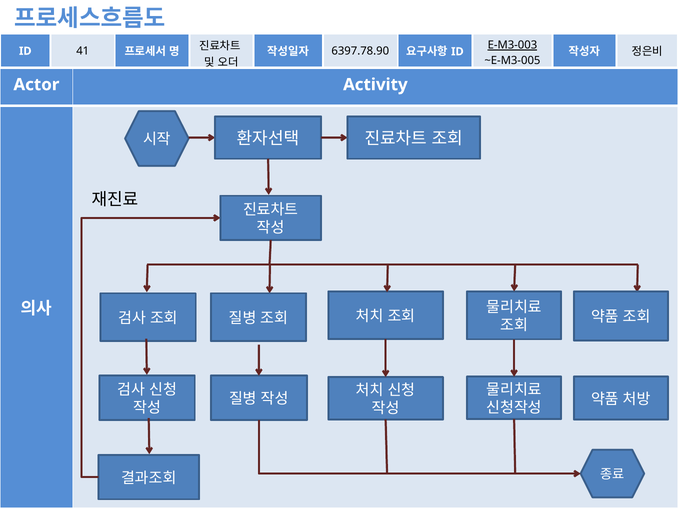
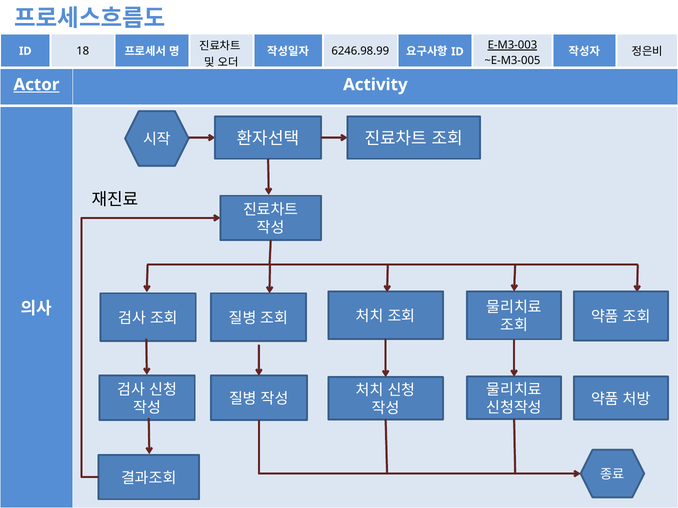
6397.78.90: 6397.78.90 -> 6246.98.99
41: 41 -> 18
Actor underline: none -> present
